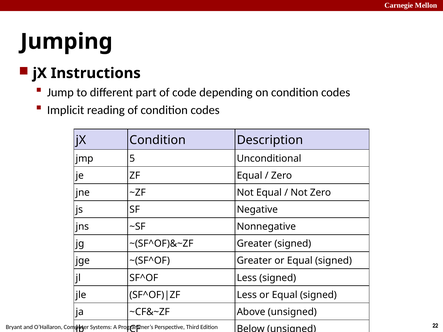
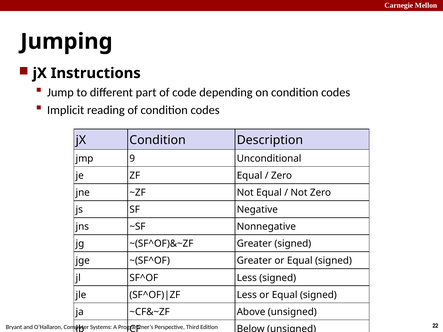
5: 5 -> 9
